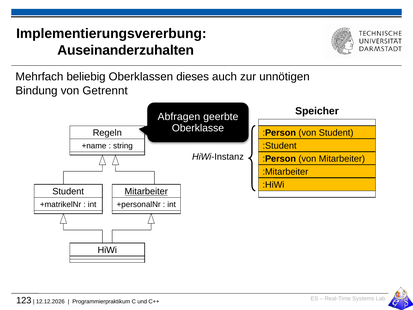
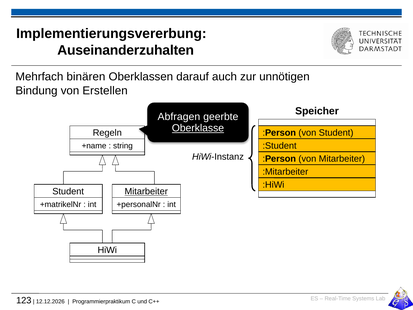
beliebig: beliebig -> binären
dieses: dieses -> darauf
Getrennt: Getrennt -> Erstellen
Oberklasse underline: none -> present
